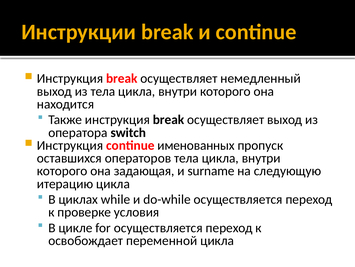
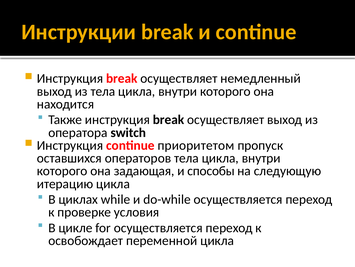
именованных: именованных -> приоритетом
surname: surname -> способы
